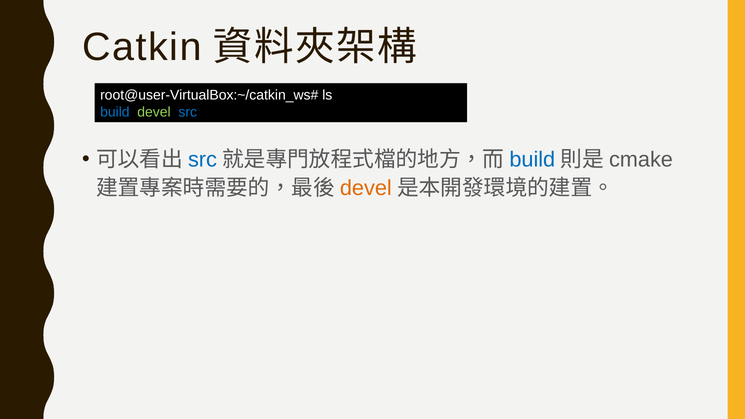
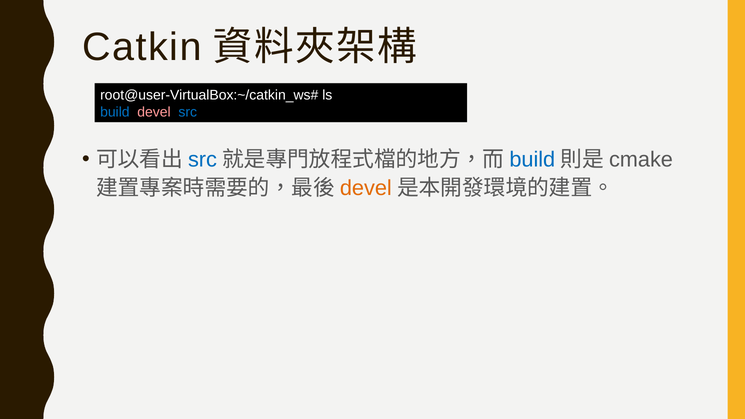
devel at (154, 112) colour: light green -> pink
